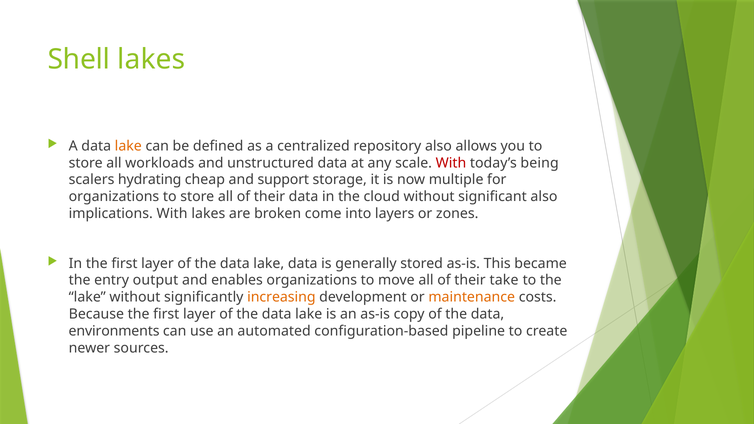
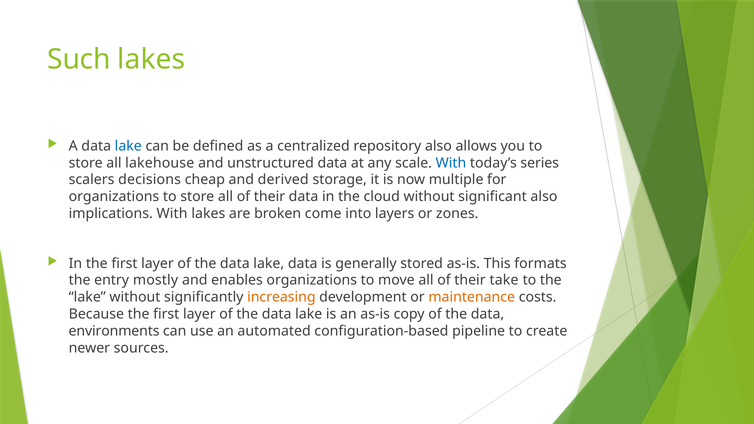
Shell: Shell -> Such
lake at (128, 146) colour: orange -> blue
workloads: workloads -> lakehouse
With at (451, 163) colour: red -> blue
being: being -> series
hydrating: hydrating -> decisions
support: support -> derived
became: became -> formats
output: output -> mostly
